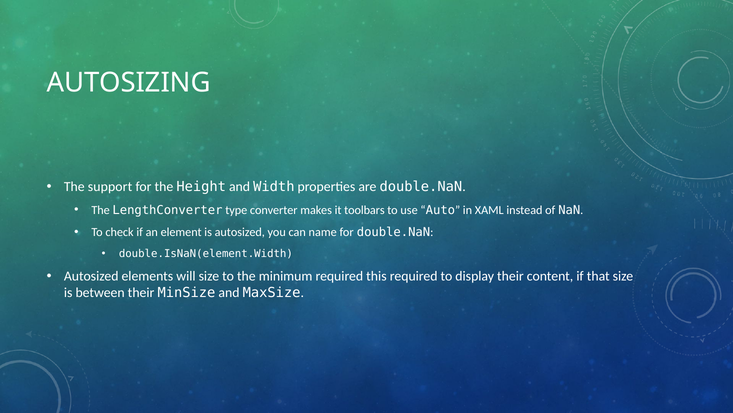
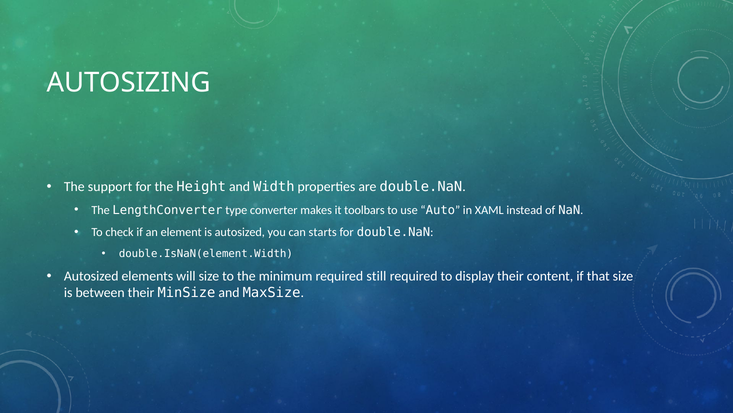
name: name -> starts
this: this -> still
